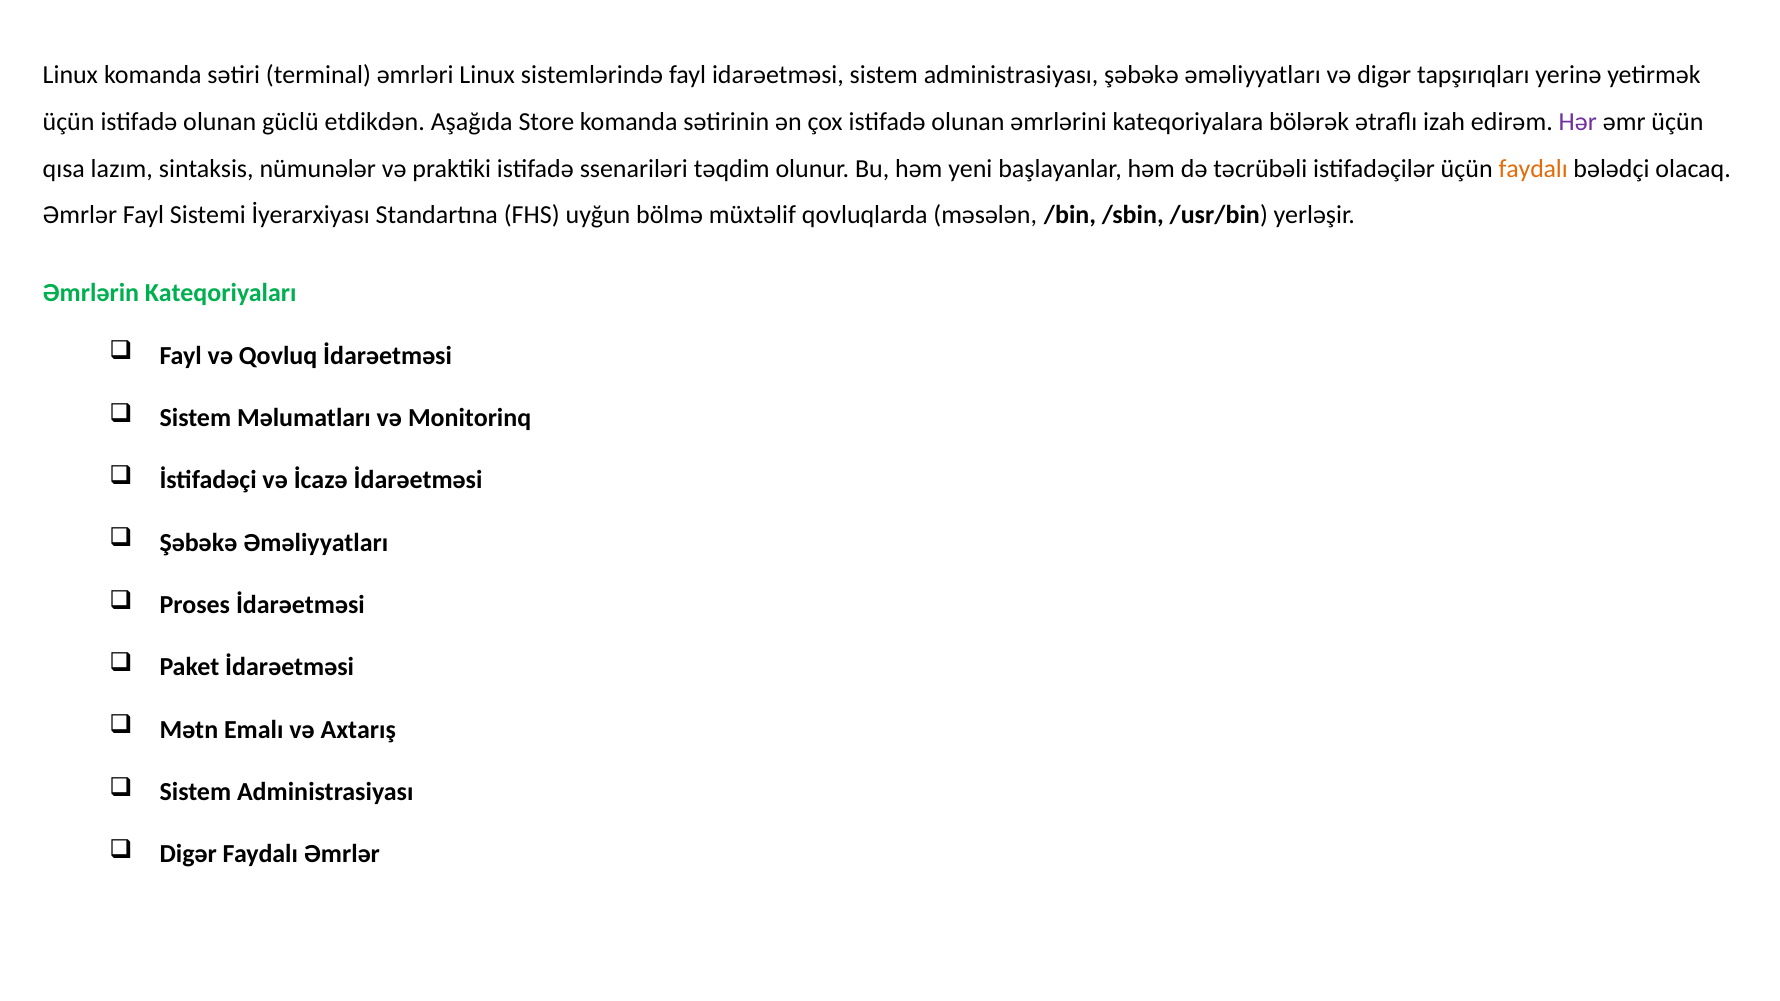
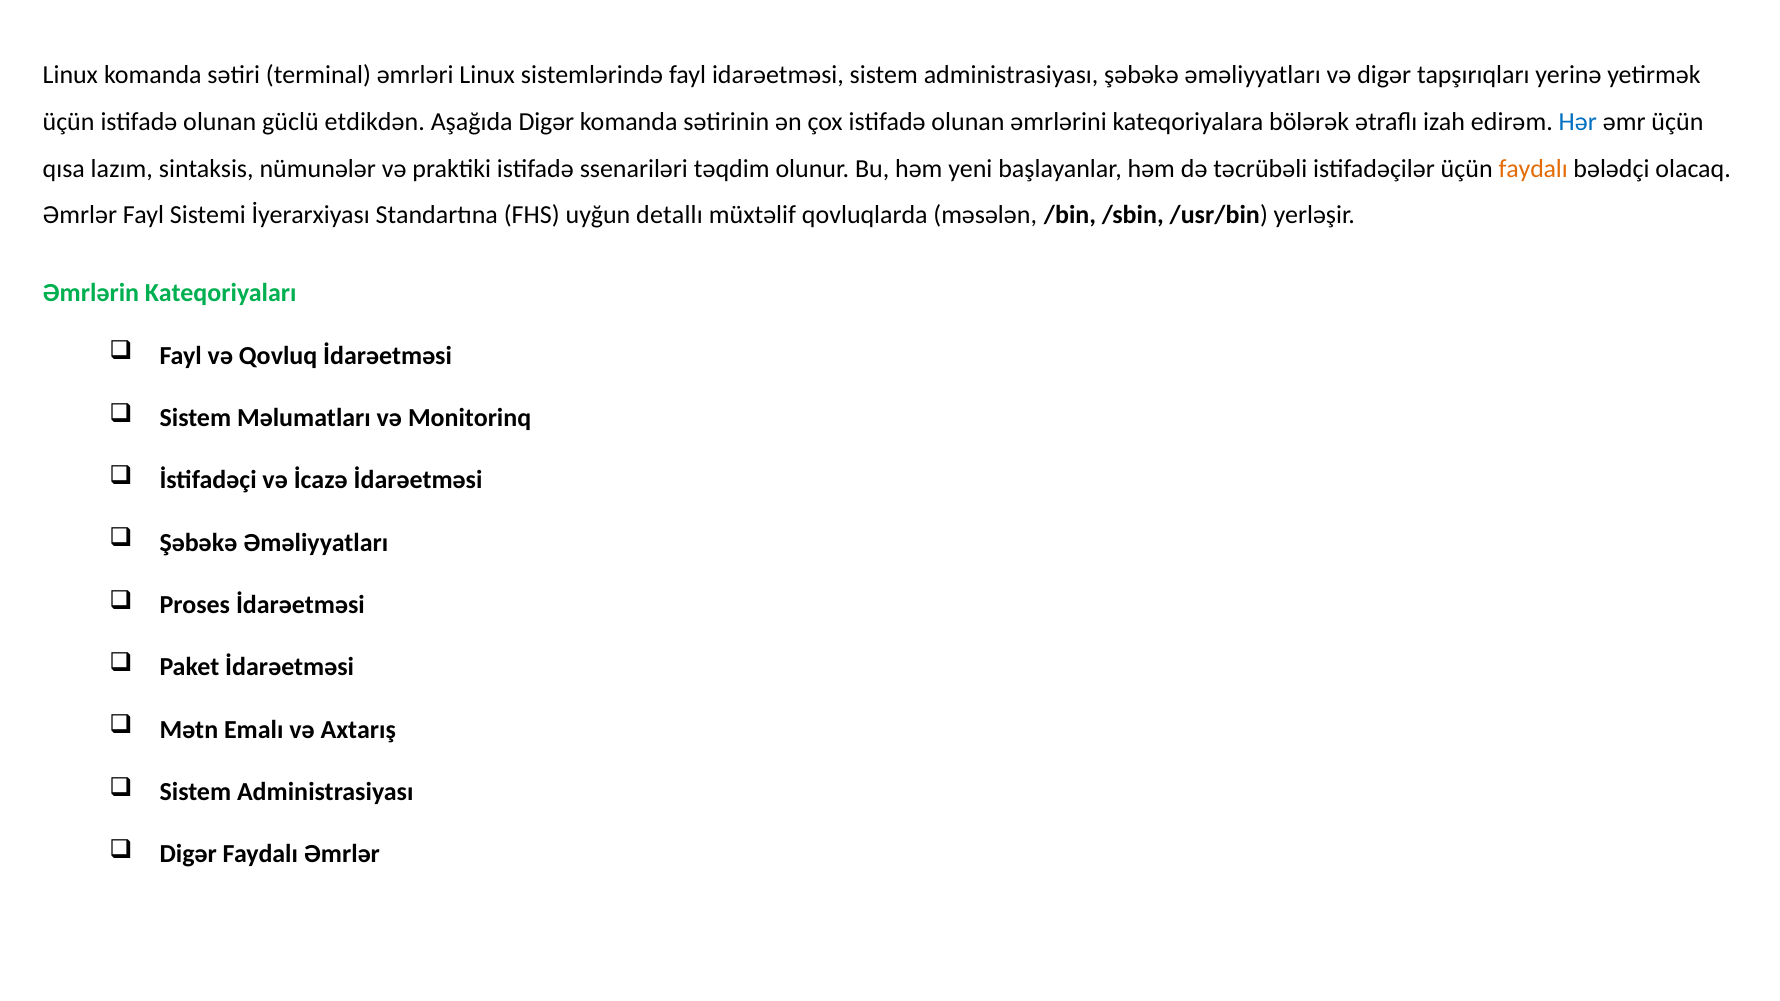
Aşağıda Store: Store -> Digər
Hər colour: purple -> blue
bölmə: bölmə -> detallı
